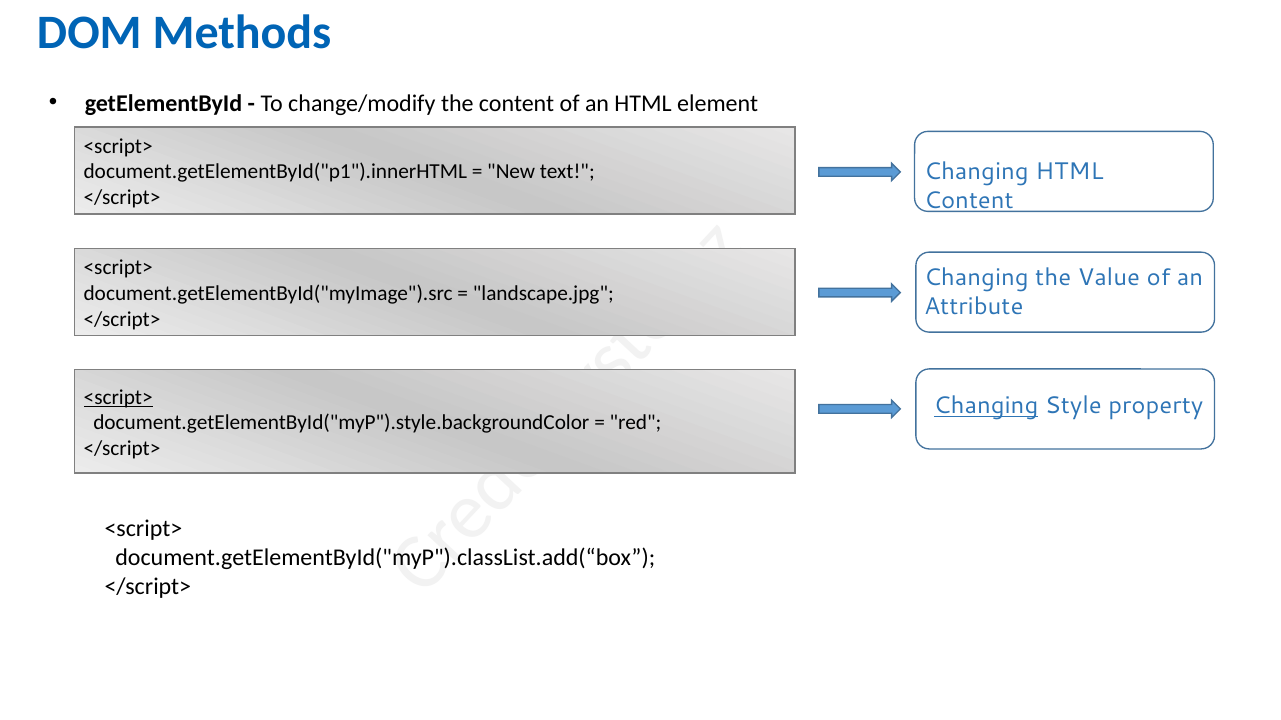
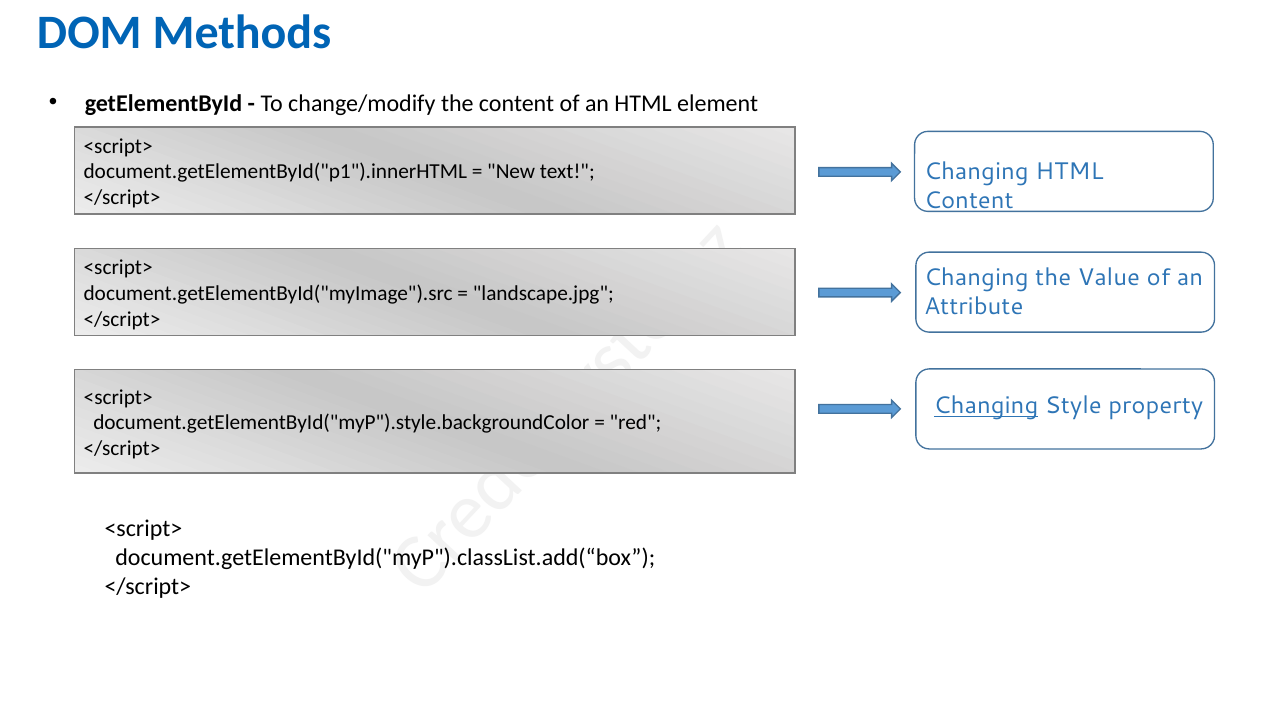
<script> at (118, 397) underline: present -> none
